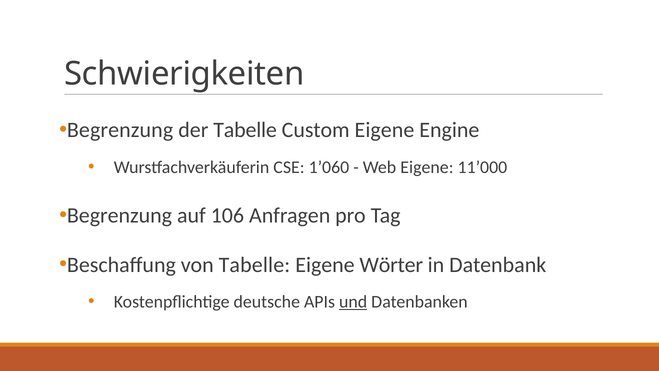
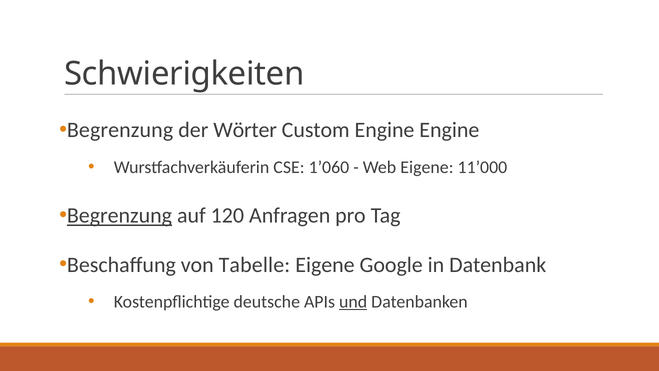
der Tabelle: Tabelle -> Wörter
Custom Eigene: Eigene -> Engine
Begrenzung at (120, 216) underline: none -> present
106: 106 -> 120
Wörter: Wörter -> Google
